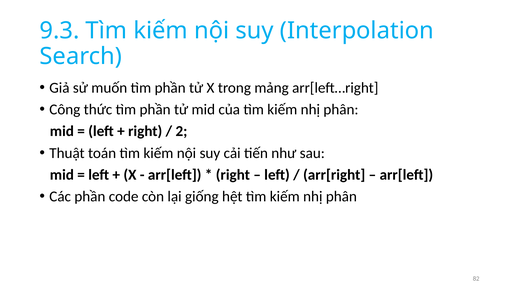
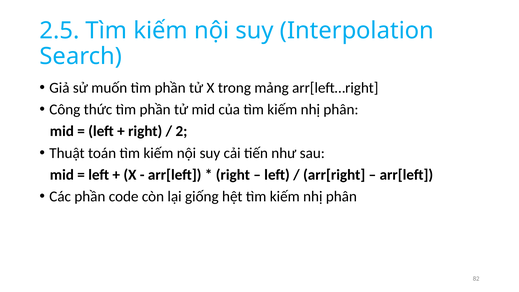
9.3: 9.3 -> 2.5
